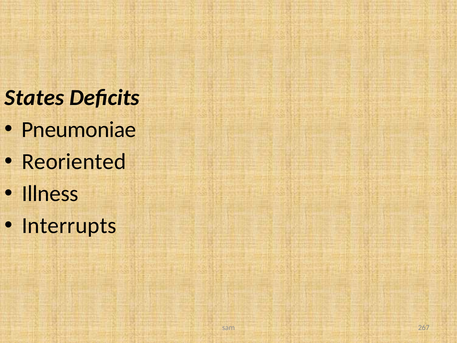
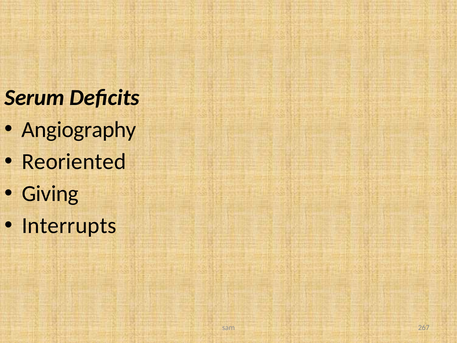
States: States -> Serum
Pneumoniae: Pneumoniae -> Angiography
Illness: Illness -> Giving
